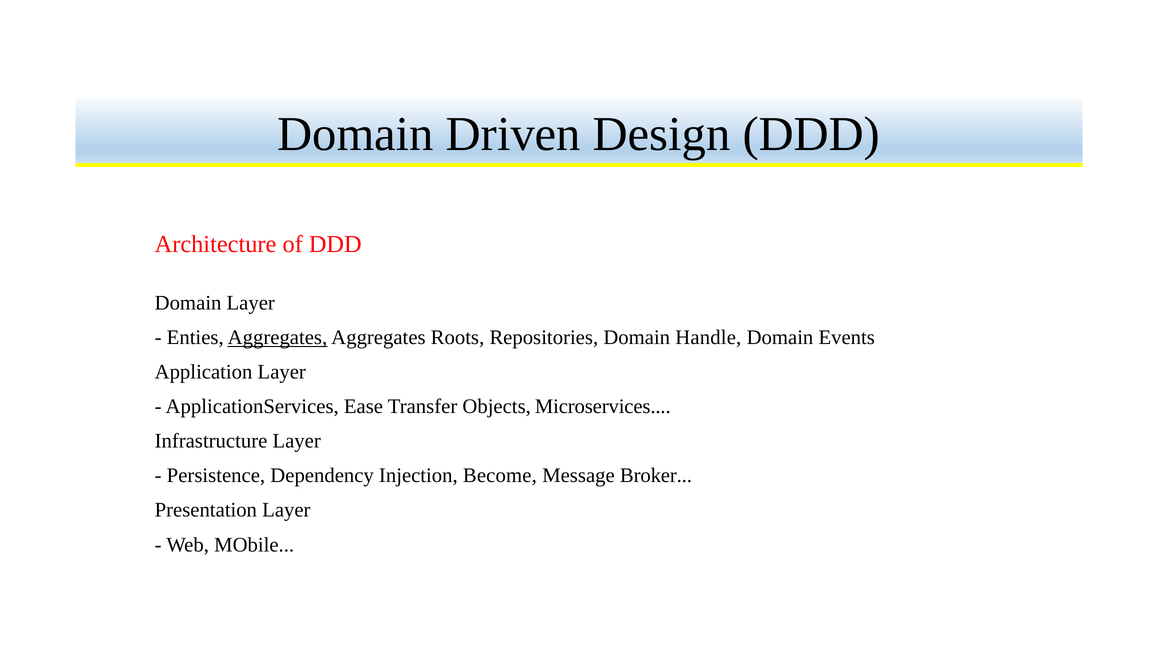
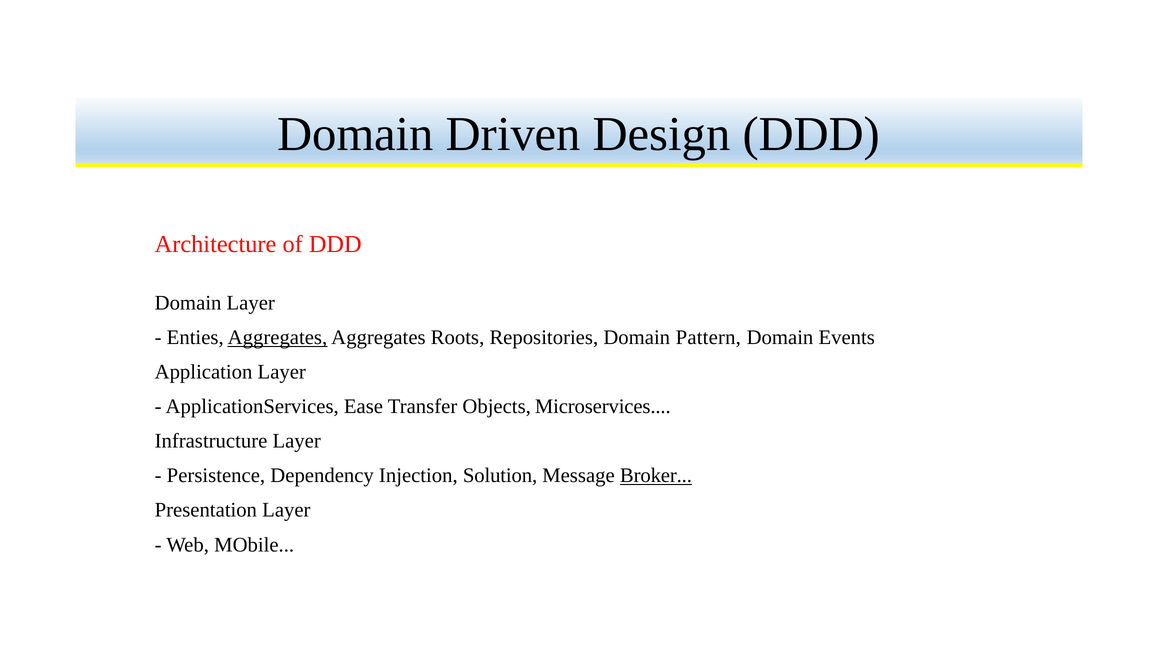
Handle: Handle -> Pattern
Become: Become -> Solution
Broker underline: none -> present
